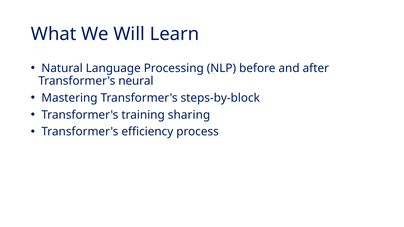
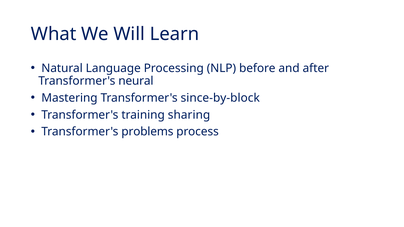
steps-by-block: steps-by-block -> since-by-block
efficiency: efficiency -> problems
